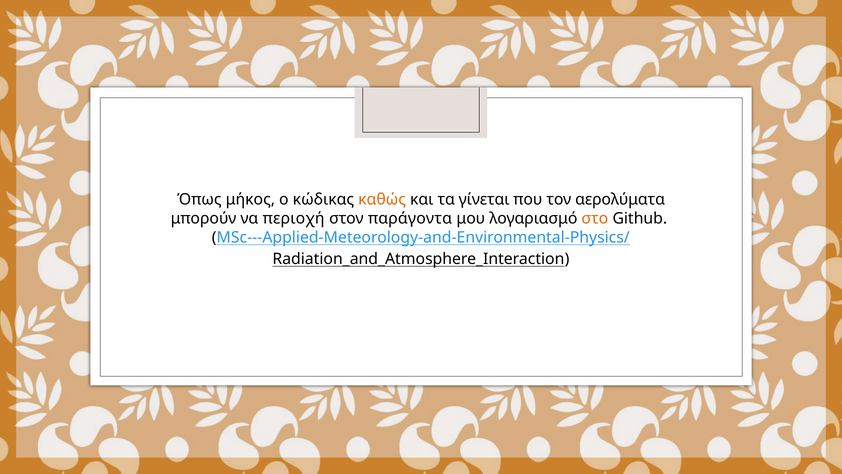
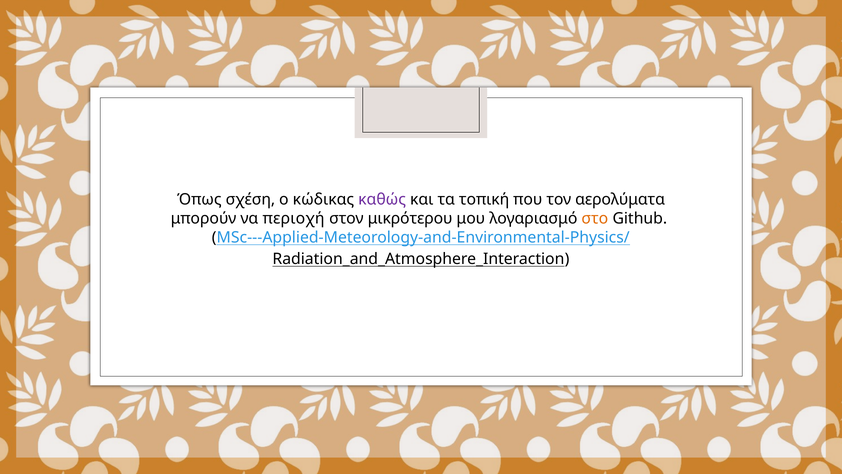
μήκος: μήκος -> σχέση
καθώς colour: orange -> purple
γίνεται: γίνεται -> τοπική
παράγοντα: παράγοντα -> μικρότερου
